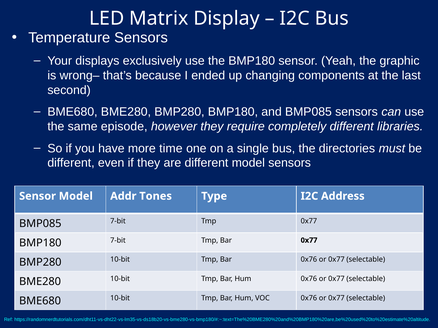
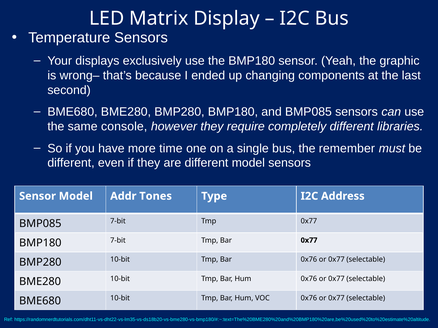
episode: episode -> console
directories: directories -> remember
